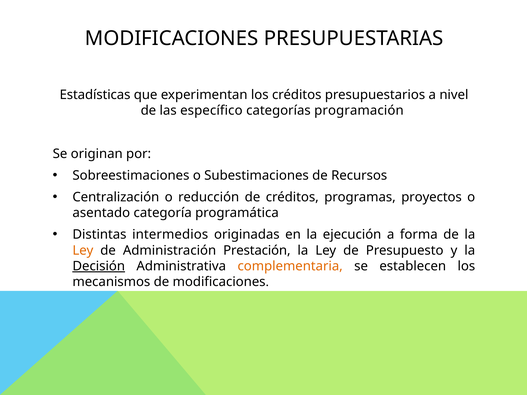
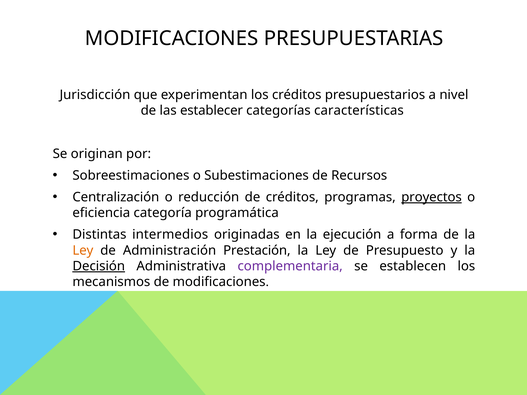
Estadísticas: Estadísticas -> Jurisdicción
específico: específico -> establecer
programación: programación -> características
proyectos underline: none -> present
asentado: asentado -> eficiencia
complementaria colour: orange -> purple
